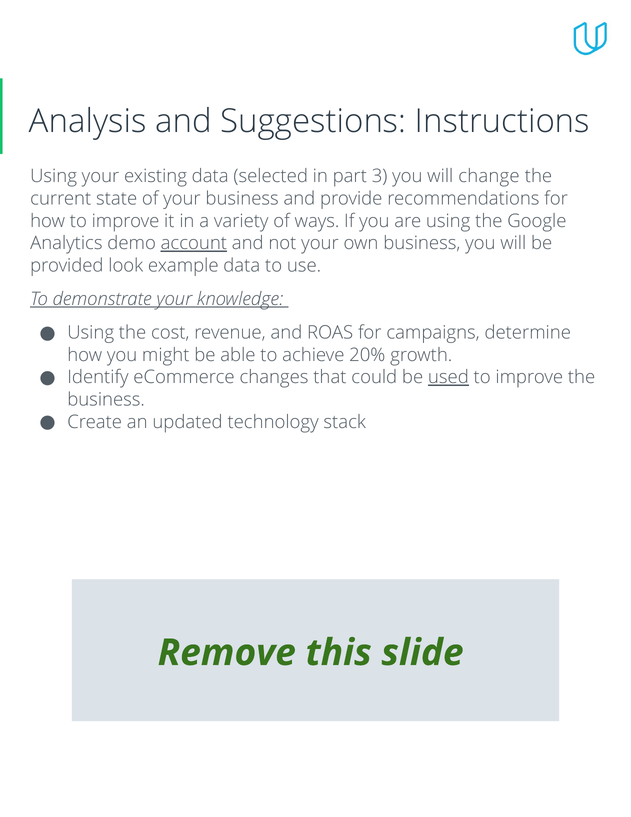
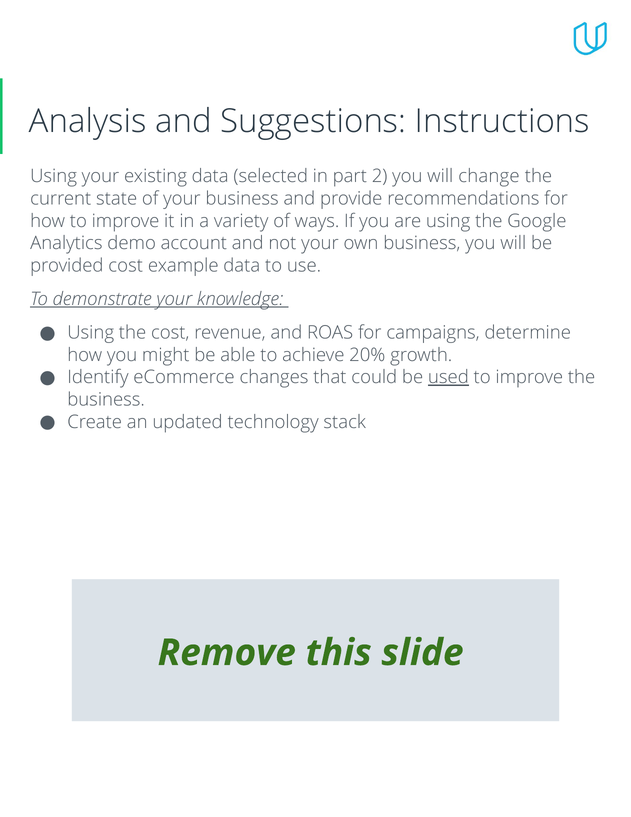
3: 3 -> 2
account underline: present -> none
provided look: look -> cost
